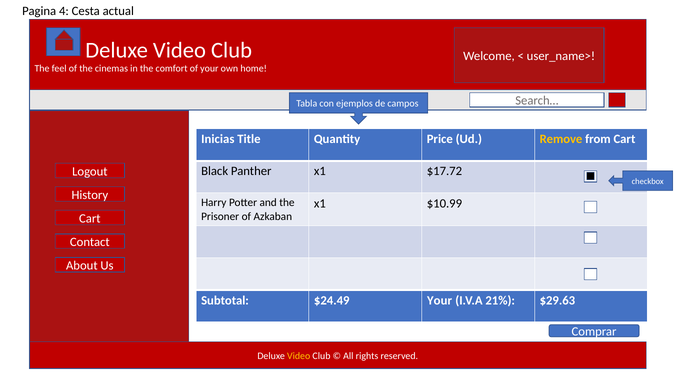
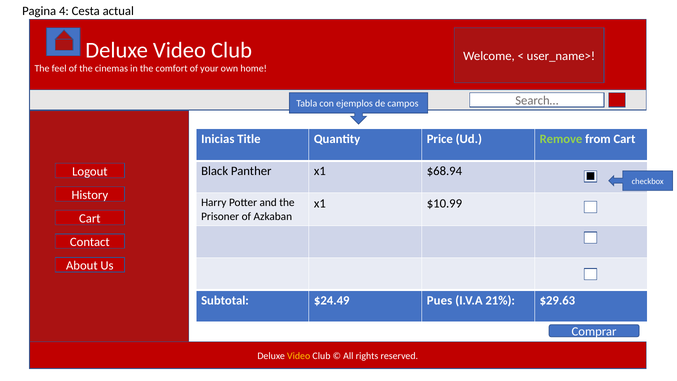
Remove colour: yellow -> light green
$17.72: $17.72 -> $68.94
$24.49 Your: Your -> Pues
